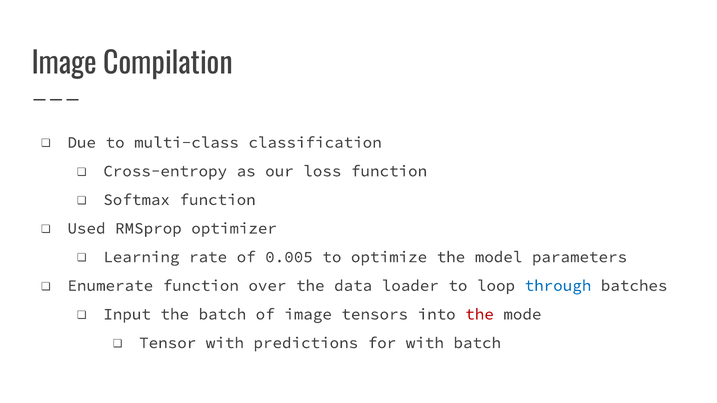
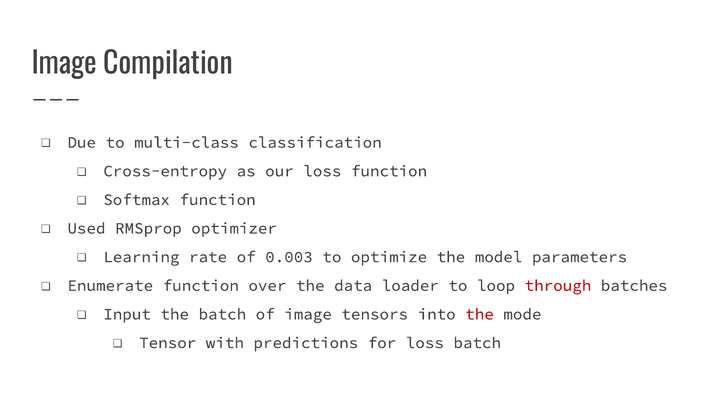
0.005: 0.005 -> 0.003
through colour: blue -> red
for with: with -> loss
